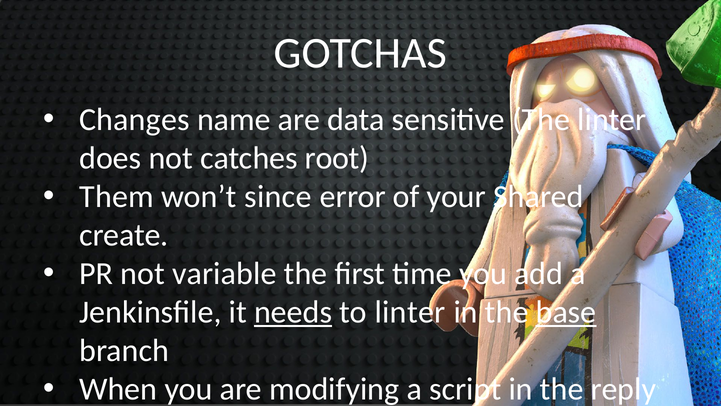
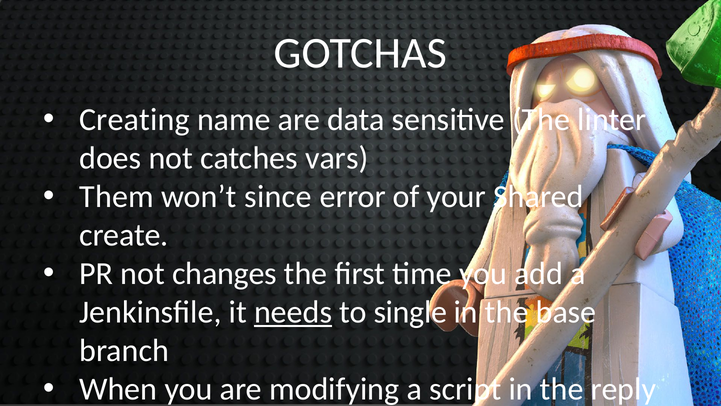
Changes: Changes -> Creating
root: root -> vars
variable: variable -> changes
to linter: linter -> single
base underline: present -> none
